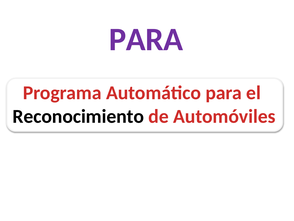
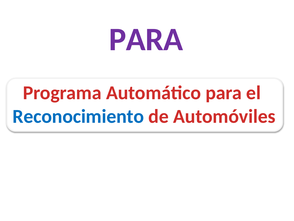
Reconocimiento colour: black -> blue
